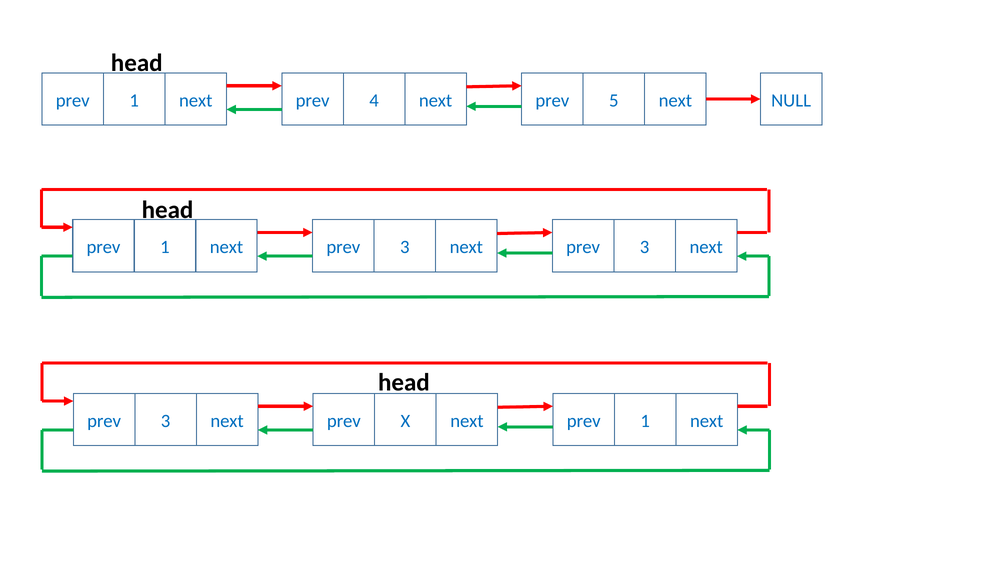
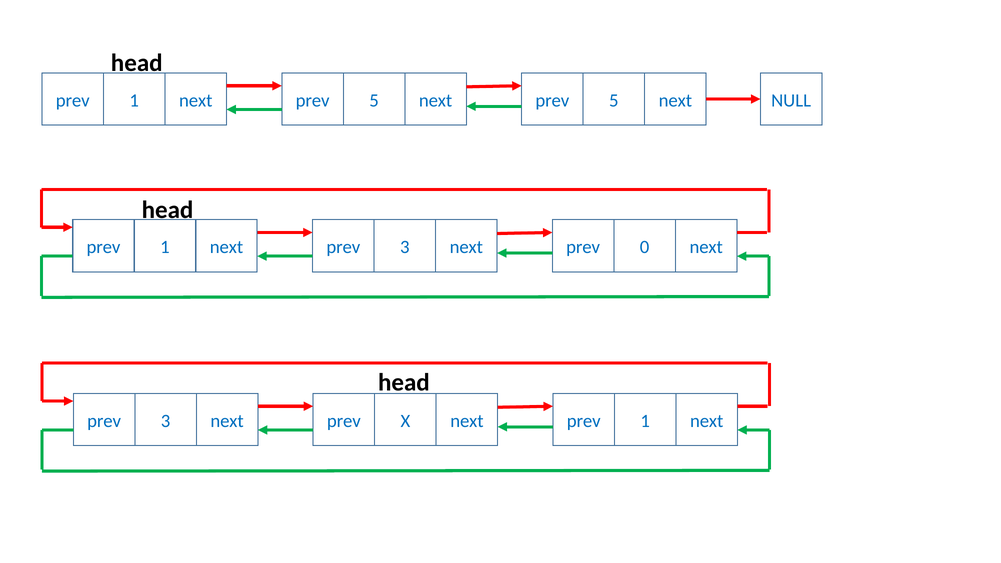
4 at (374, 100): 4 -> 5
3 at (645, 247): 3 -> 0
